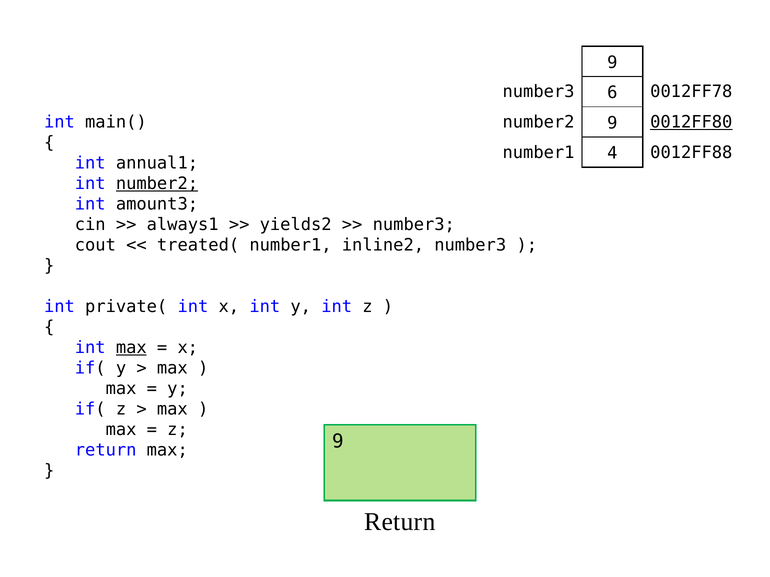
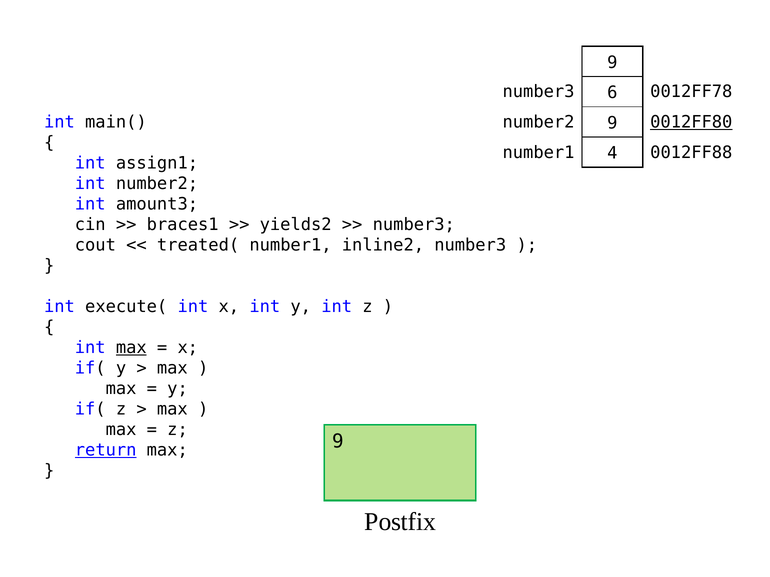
annual1: annual1 -> assign1
number2 at (157, 184) underline: present -> none
always1: always1 -> braces1
private(: private( -> execute(
return at (106, 451) underline: none -> present
Return at (400, 522): Return -> Postfix
